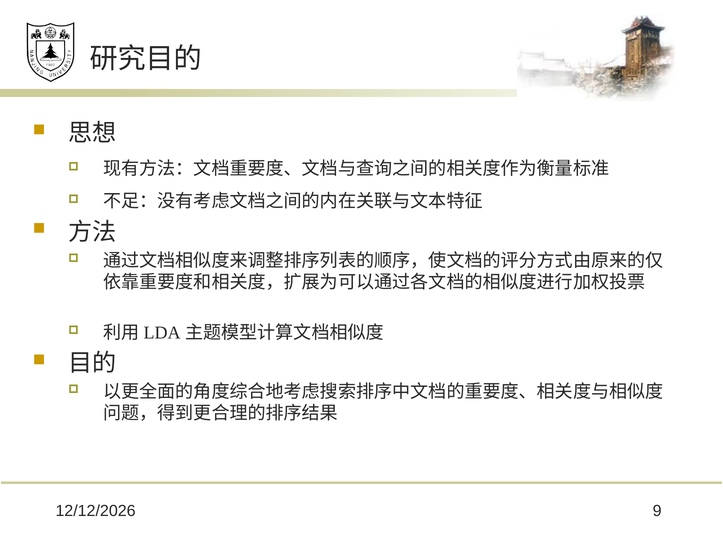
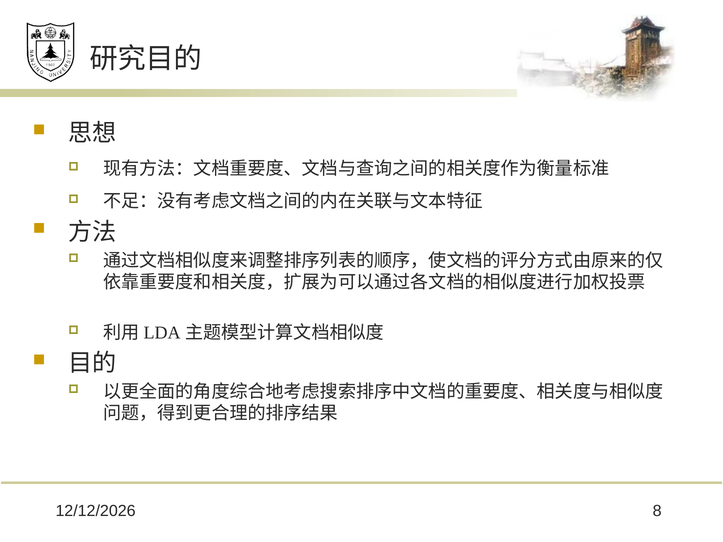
9: 9 -> 8
